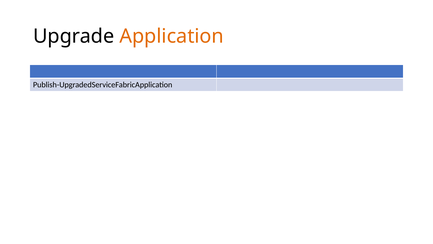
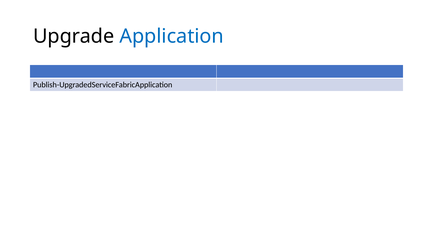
Application colour: orange -> blue
